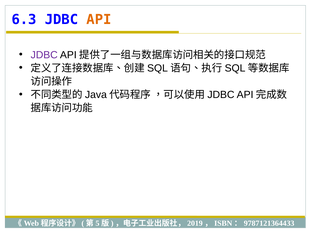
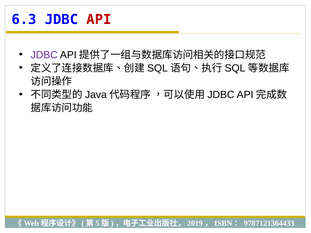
API colour: orange -> red
